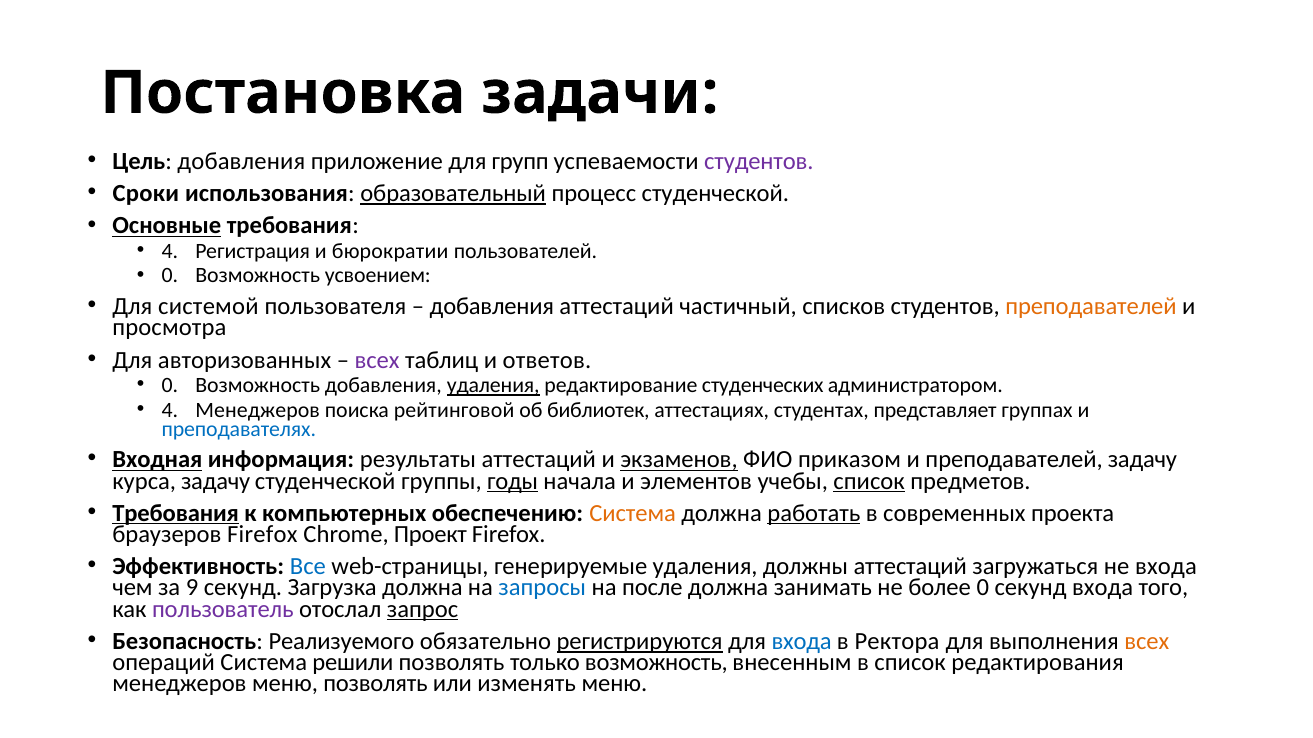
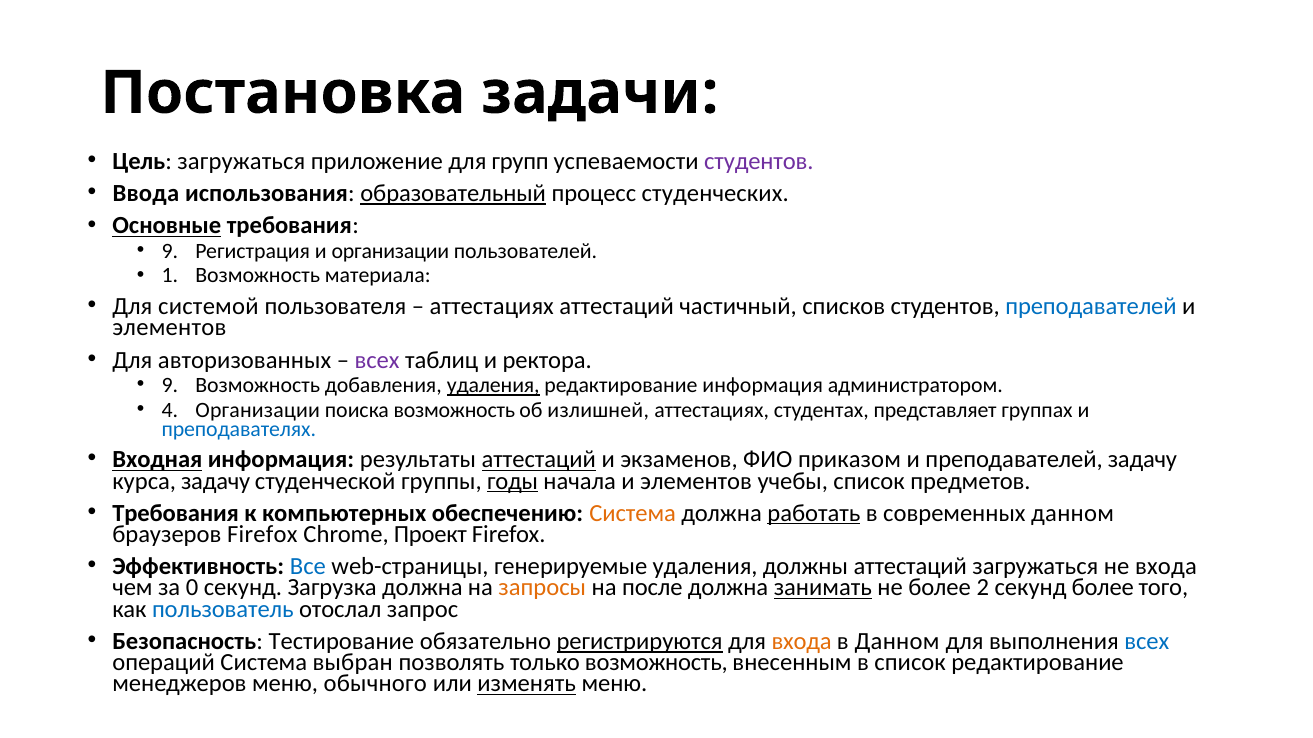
Цель добавления: добавления -> загружаться
Сроки: Сроки -> Ввода
процесс студенческой: студенческой -> студенческих
4 at (170, 252): 4 -> 9
и бюрократии: бюрократии -> организации
0 at (170, 276): 0 -> 1
усвоением: усвоением -> материала
добавления at (492, 307): добавления -> аттестациях
преподавателей at (1091, 307) colour: orange -> blue
просмотра at (169, 328): просмотра -> элементов
ответов: ответов -> ректора
0 at (170, 386): 0 -> 9
редактирование студенческих: студенческих -> информация
4 Менеджеров: Менеджеров -> Организации
поиска рейтинговой: рейтинговой -> возможность
библиотек: библиотек -> излишней
аттестаций at (539, 460) underline: none -> present
экзаменов underline: present -> none
список at (869, 481) underline: present -> none
Требования at (176, 514) underline: present -> none
современных проекта: проекта -> данном
9: 9 -> 0
запросы colour: blue -> orange
занимать underline: none -> present
более 0: 0 -> 2
секунд входа: входа -> более
пользователь colour: purple -> blue
запрос underline: present -> none
Реализуемого: Реализуемого -> Тестирование
входа at (802, 642) colour: blue -> orange
в Ректора: Ректора -> Данном
всех at (1147, 642) colour: orange -> blue
решили: решили -> выбран
список редактирования: редактирования -> редактирование
меню позволять: позволять -> обычного
изменять underline: none -> present
